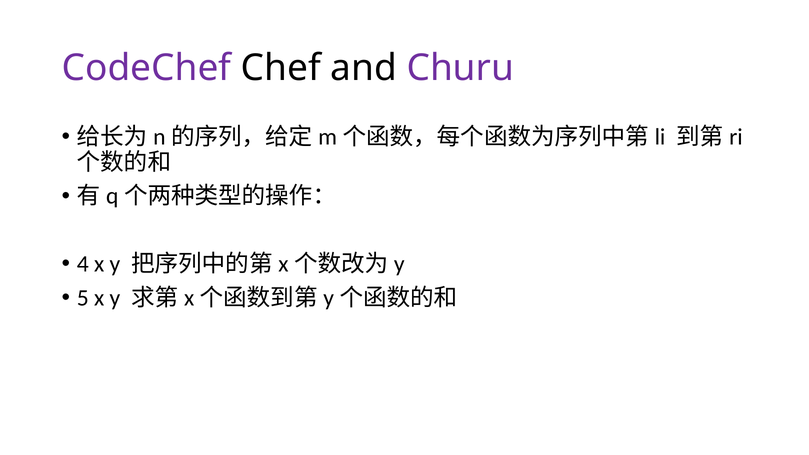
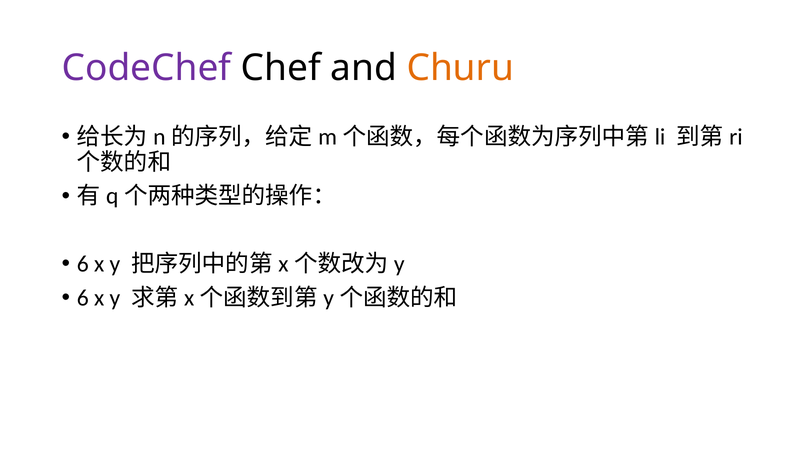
Churu colour: purple -> orange
4 at (83, 264): 4 -> 6
5 at (83, 298): 5 -> 6
